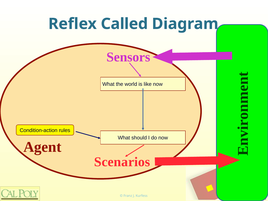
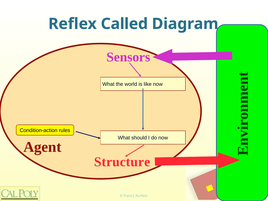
Scenarios: Scenarios -> Structure
